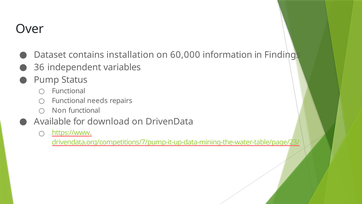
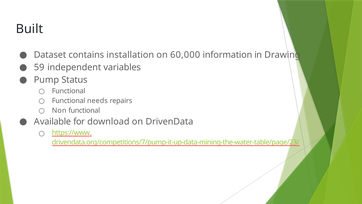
Over: Over -> Built
Findings: Findings -> Drawing
36: 36 -> 59
